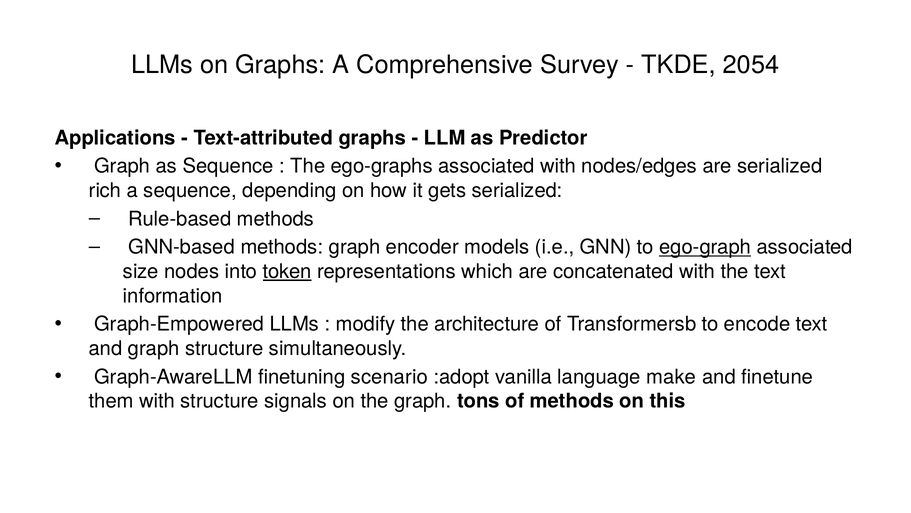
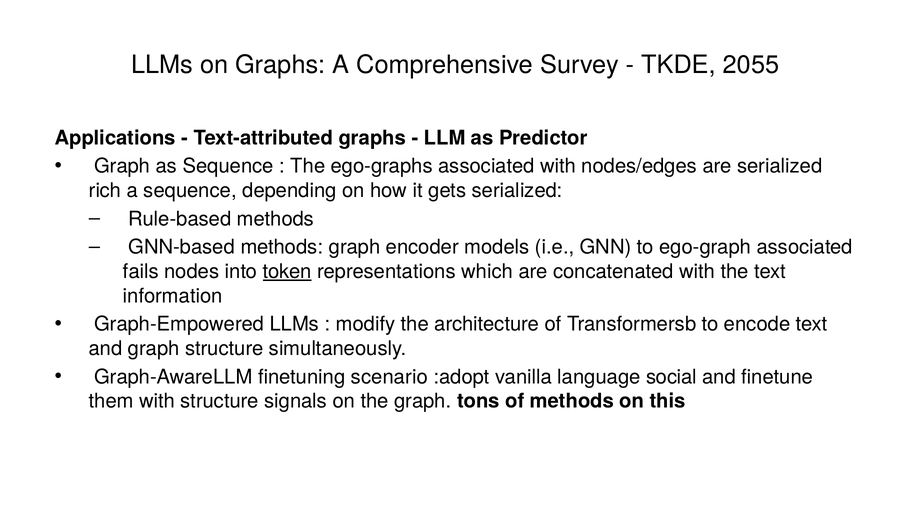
2054: 2054 -> 2055
ego-graph underline: present -> none
size: size -> fails
make: make -> social
